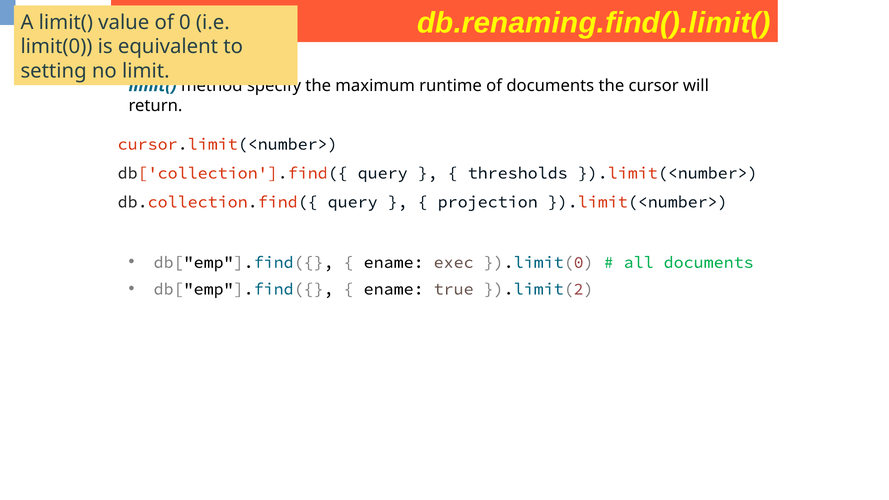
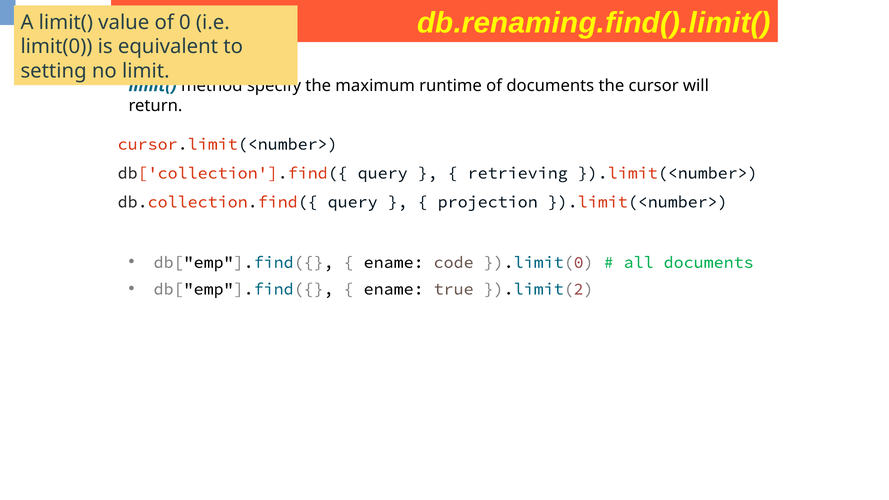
thresholds: thresholds -> retrieving
exec: exec -> code
